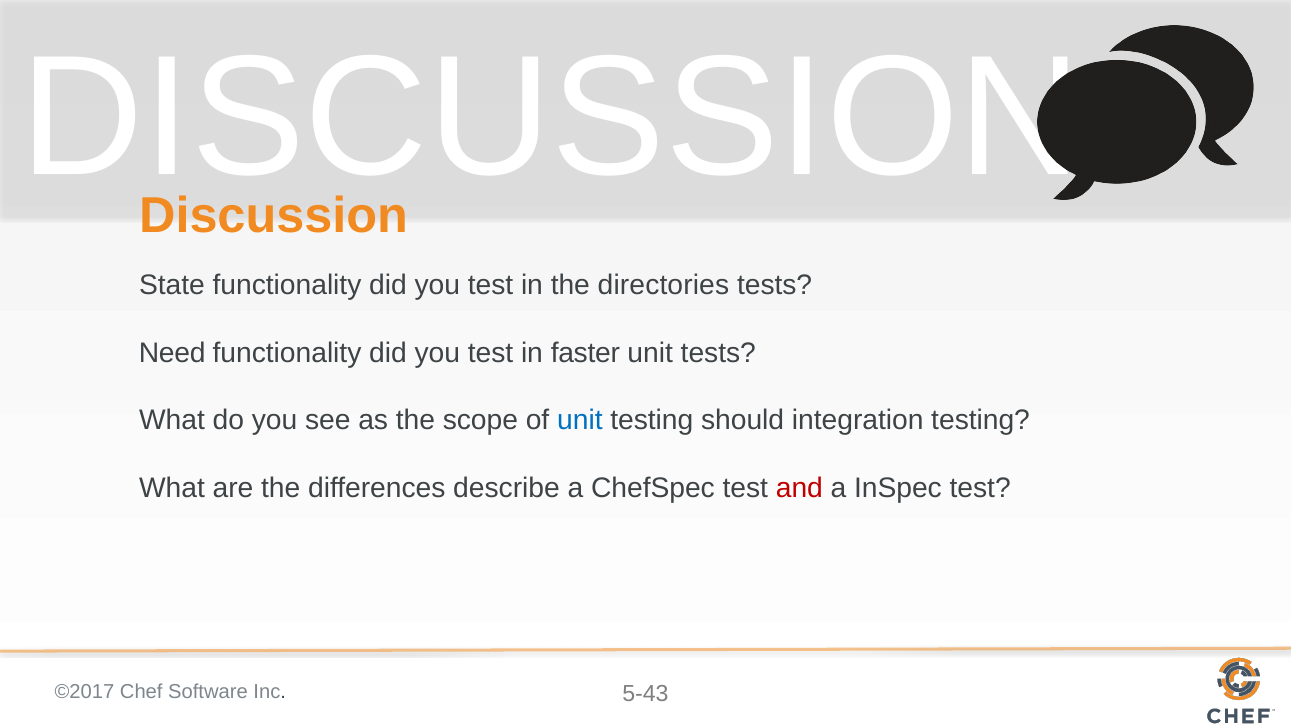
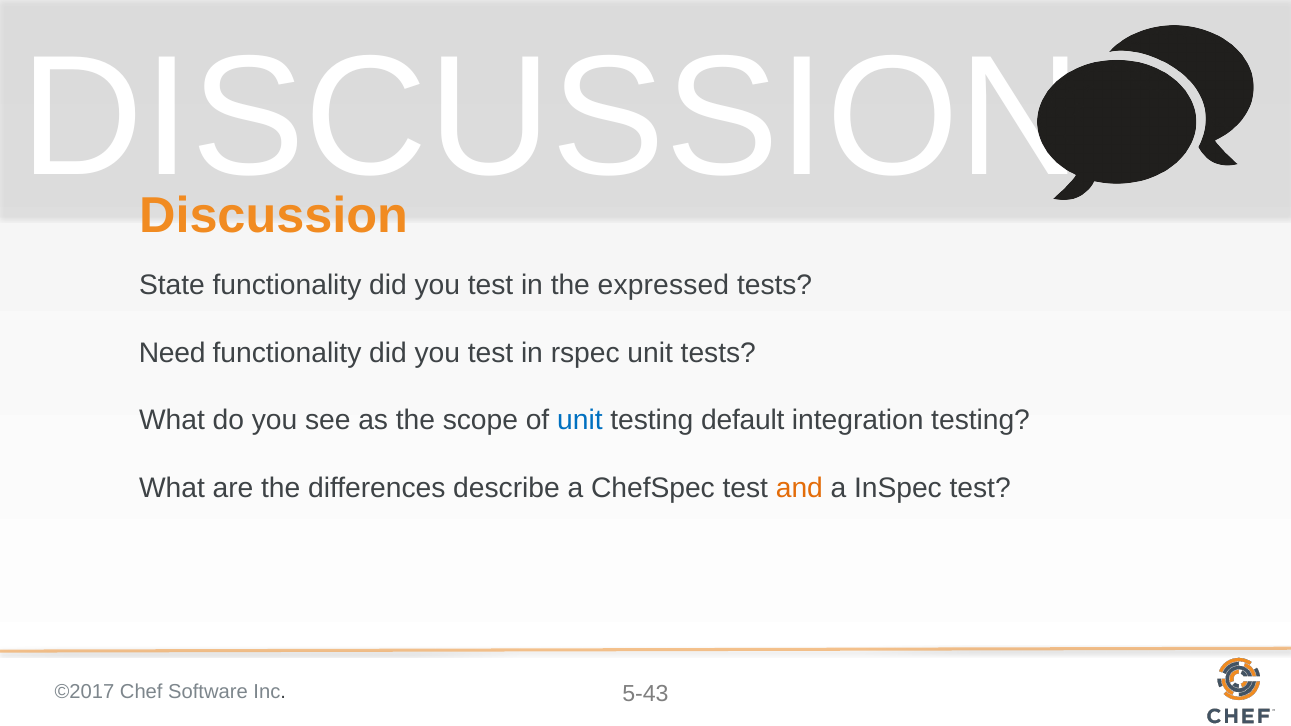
directories: directories -> expressed
faster: faster -> rspec
should: should -> default
and colour: red -> orange
